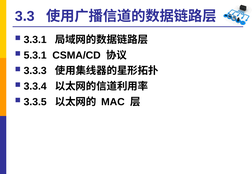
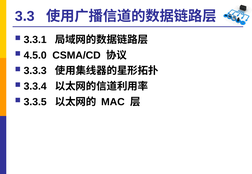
5.3.1: 5.3.1 -> 4.5.0
